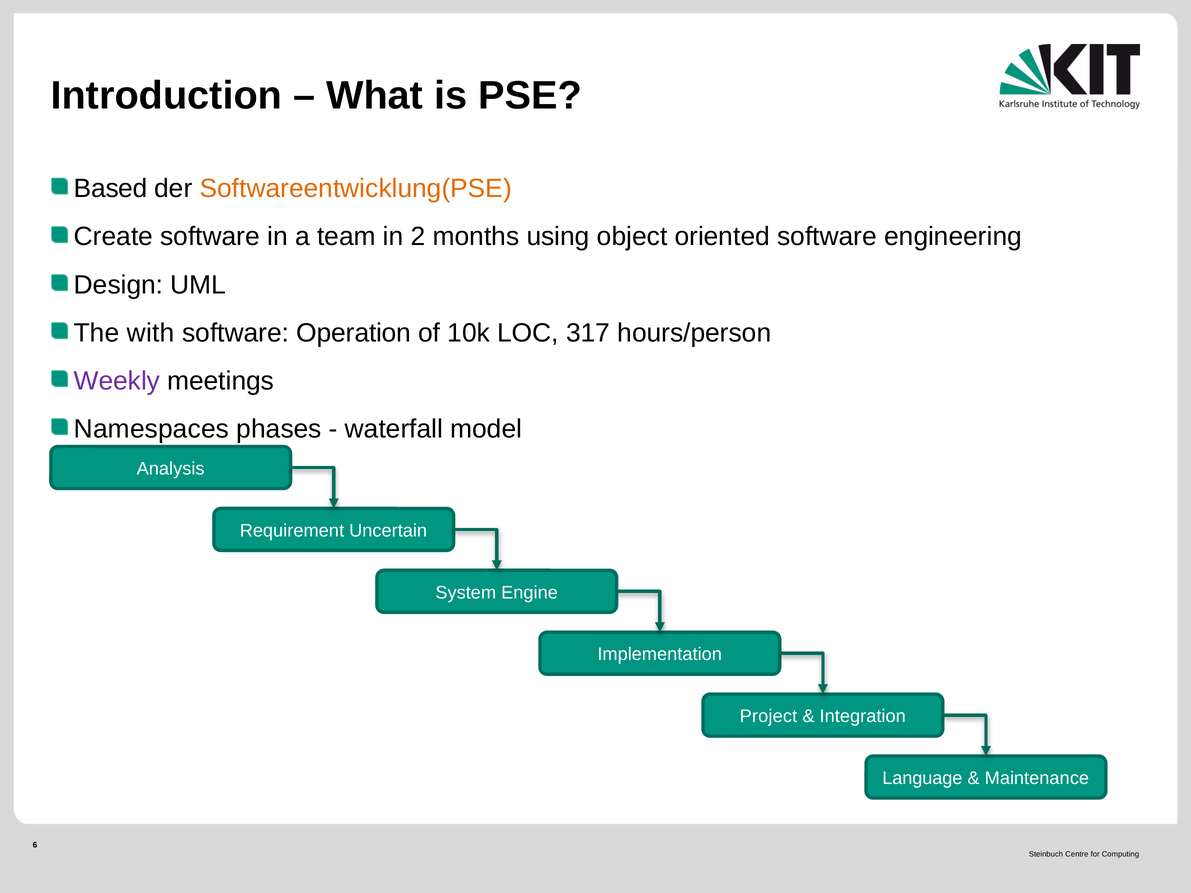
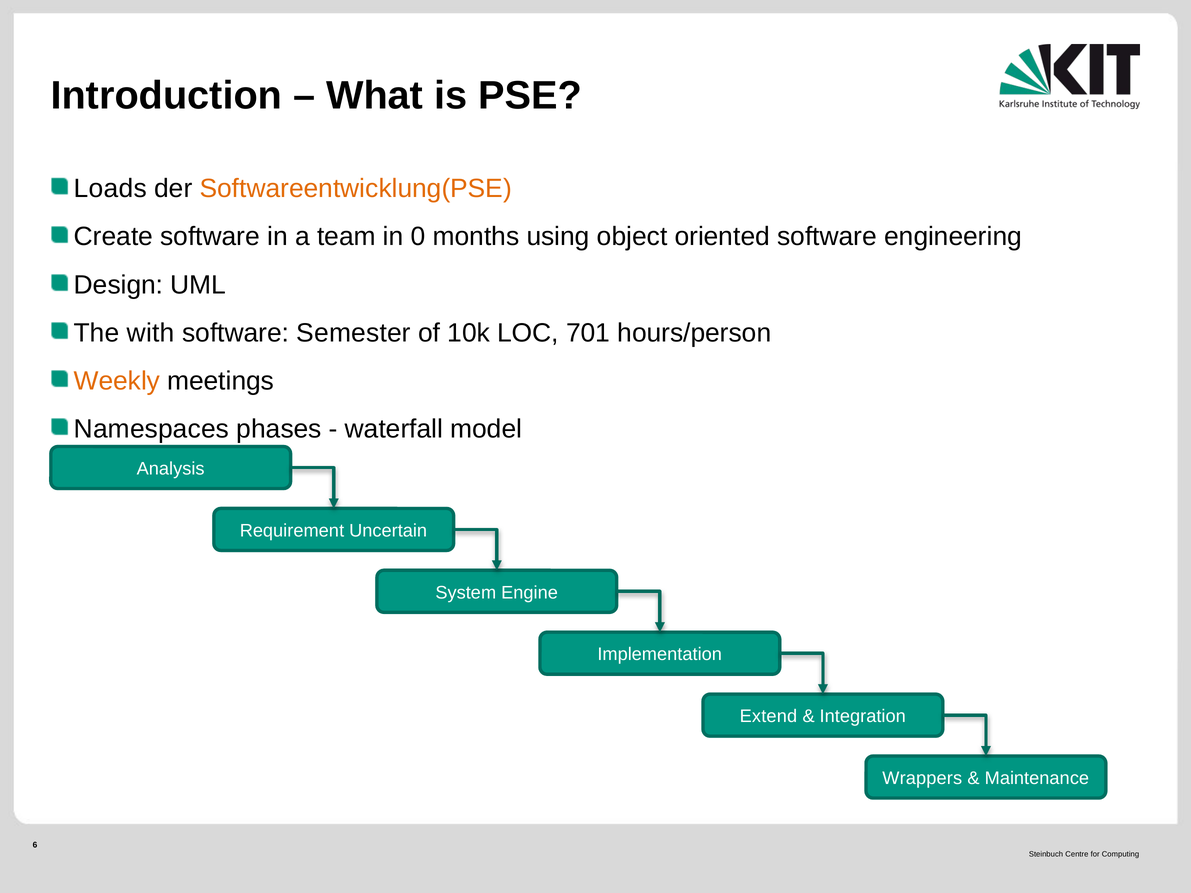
Based: Based -> Loads
2: 2 -> 0
Operation: Operation -> Semester
317: 317 -> 701
Weekly colour: purple -> orange
Project: Project -> Extend
Language: Language -> Wrappers
